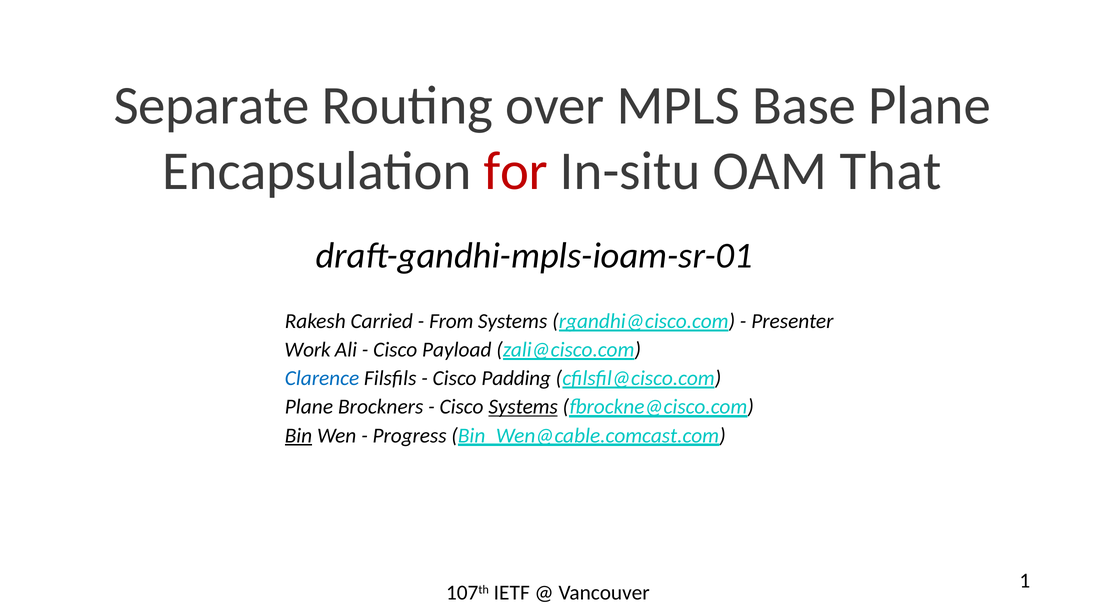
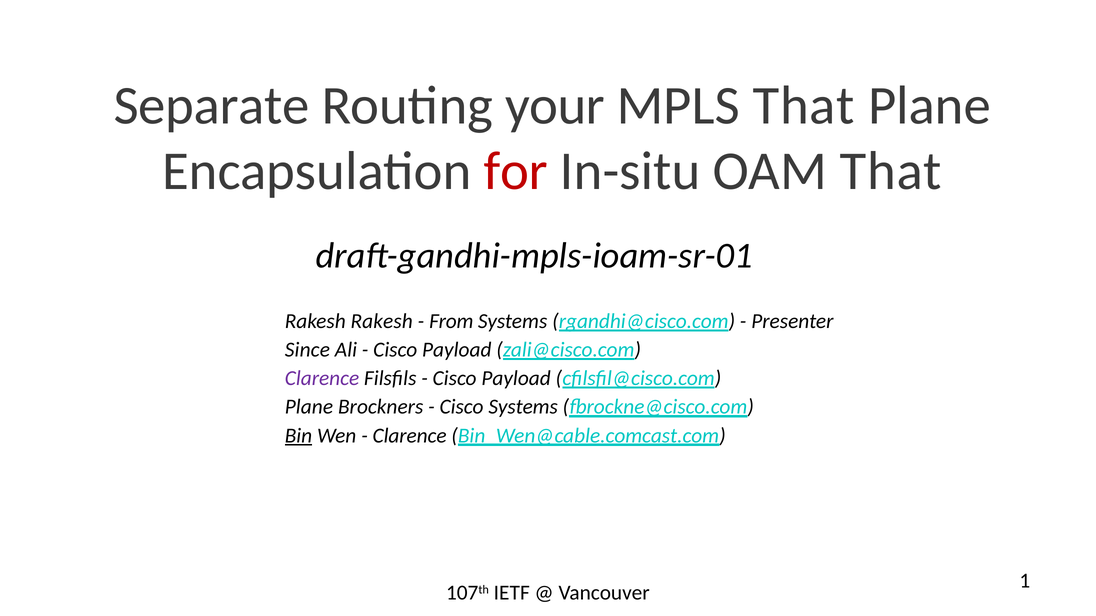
over: over -> your
MPLS Base: Base -> That
Rakesh Carried: Carried -> Rakesh
Work: Work -> Since
Clarence at (322, 379) colour: blue -> purple
Padding at (516, 379): Padding -> Payload
Systems at (523, 407) underline: present -> none
Progress at (410, 436): Progress -> Clarence
